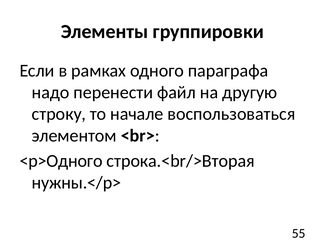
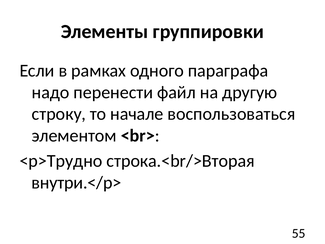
<p>Одного: <p>Одного -> <p>Трудно
нужны.</p>: нужны.</p> -> внутри.</p>
